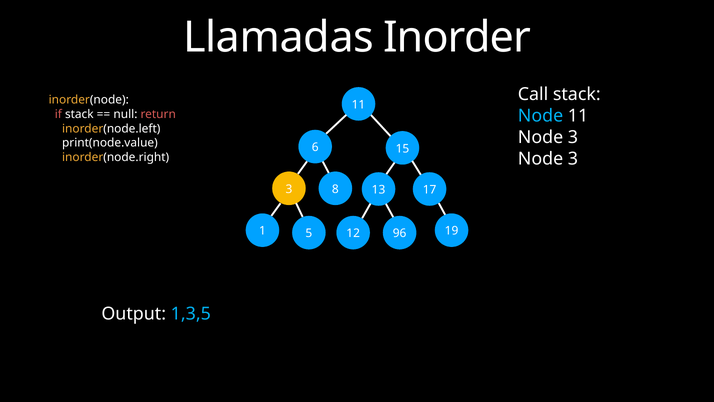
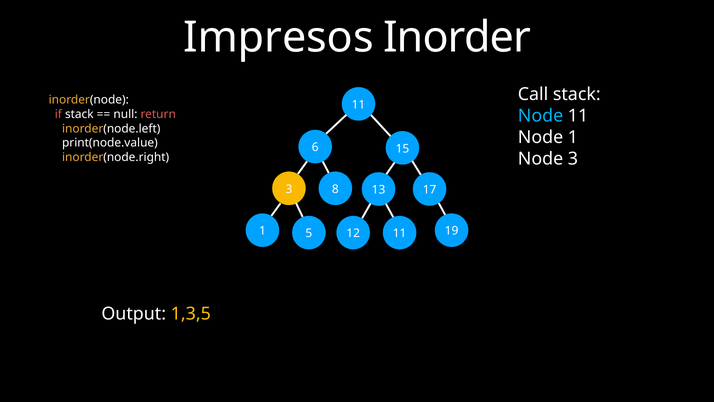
Llamadas: Llamadas -> Impresos
3 at (573, 137): 3 -> 1
1 96: 96 -> 11
1,3,5 colour: light blue -> yellow
